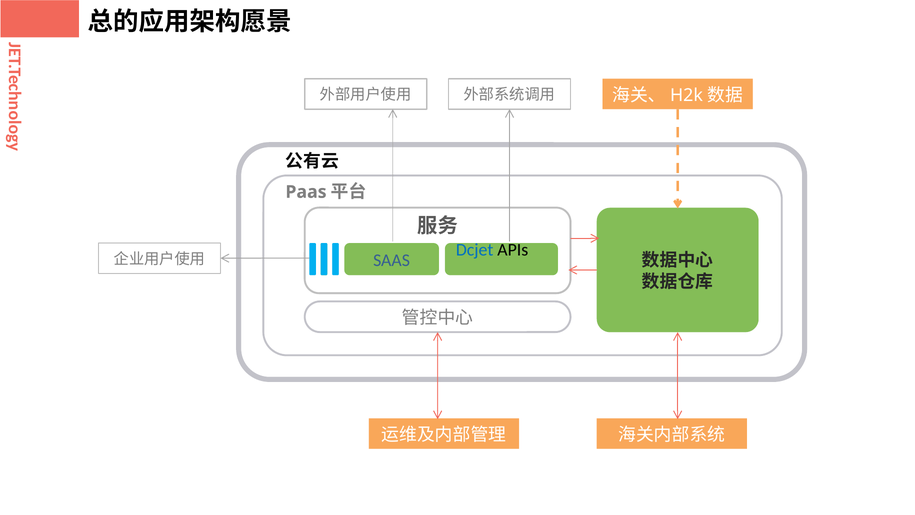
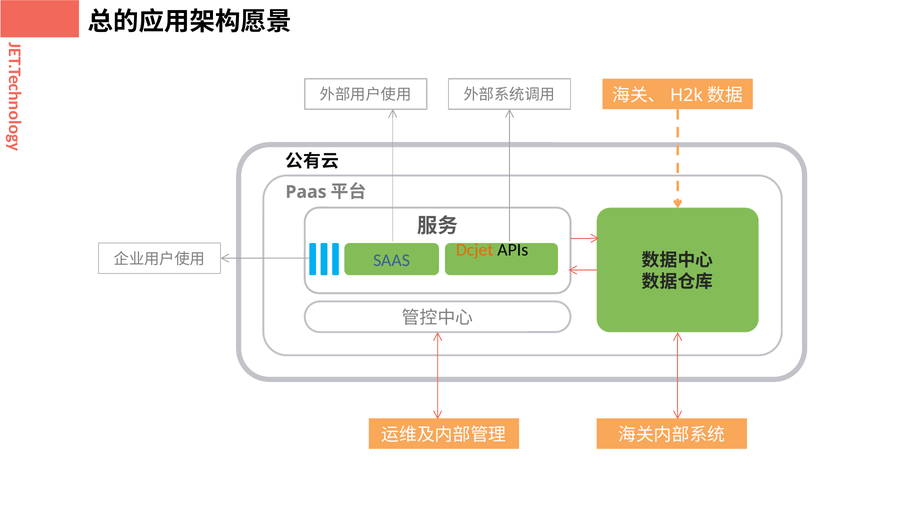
Dcjet colour: blue -> orange
